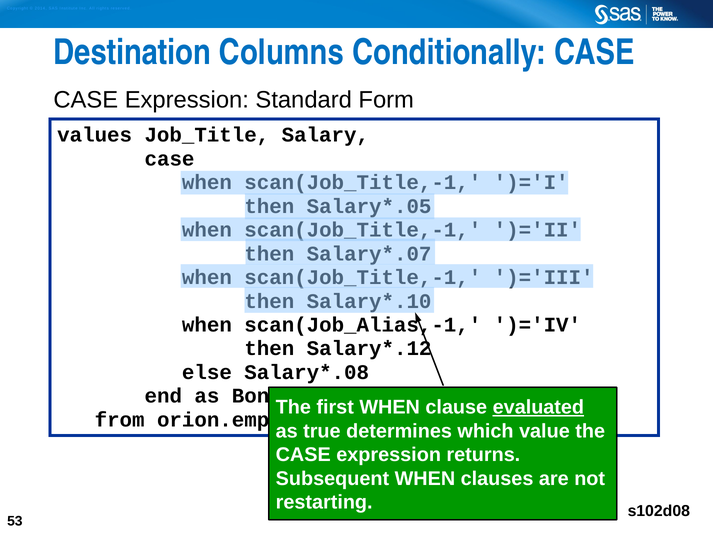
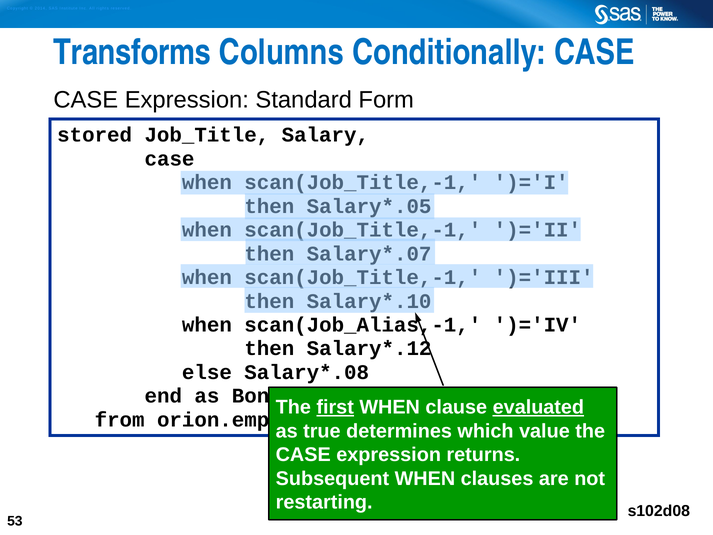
Destination: Destination -> Transforms
values: values -> stored
first underline: none -> present
